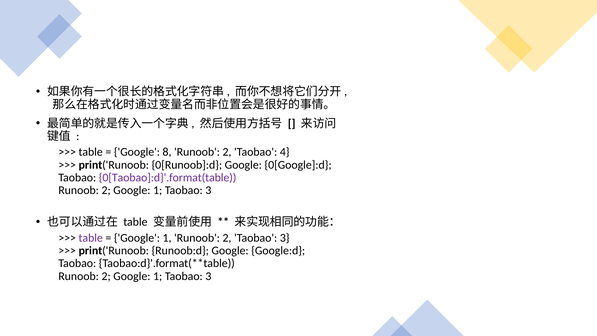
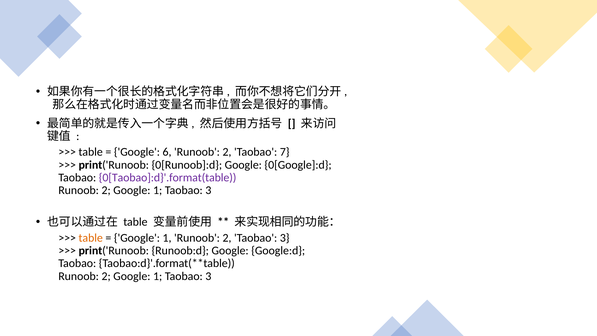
8: 8 -> 6
4: 4 -> 7
table at (91, 238) colour: purple -> orange
